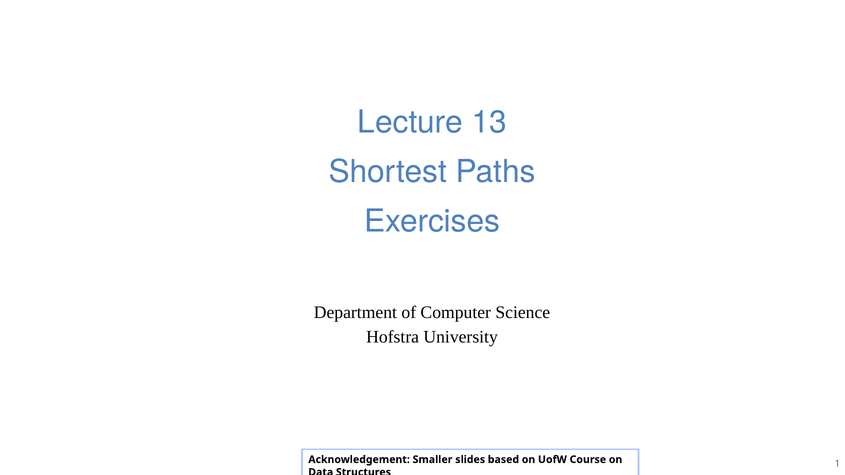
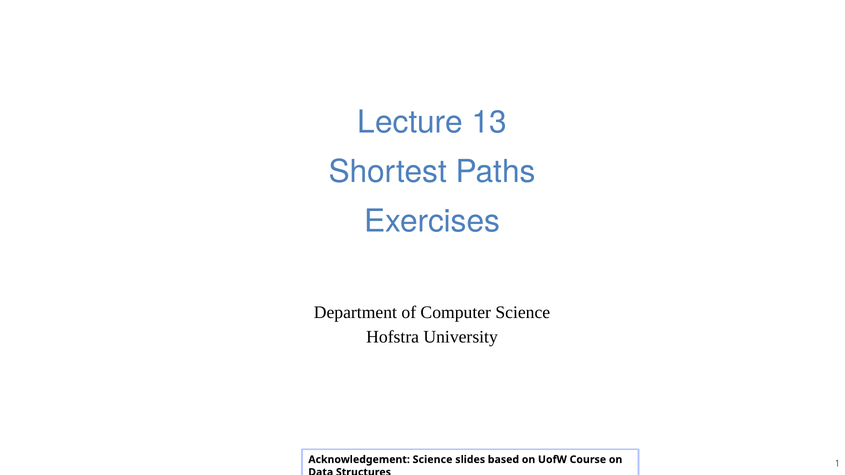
Acknowledgement Smaller: Smaller -> Science
